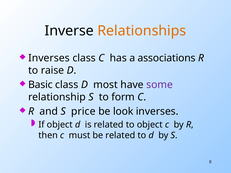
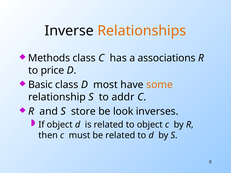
Inverses at (49, 58): Inverses -> Methods
raise: raise -> price
some colour: purple -> orange
form: form -> addr
price: price -> store
